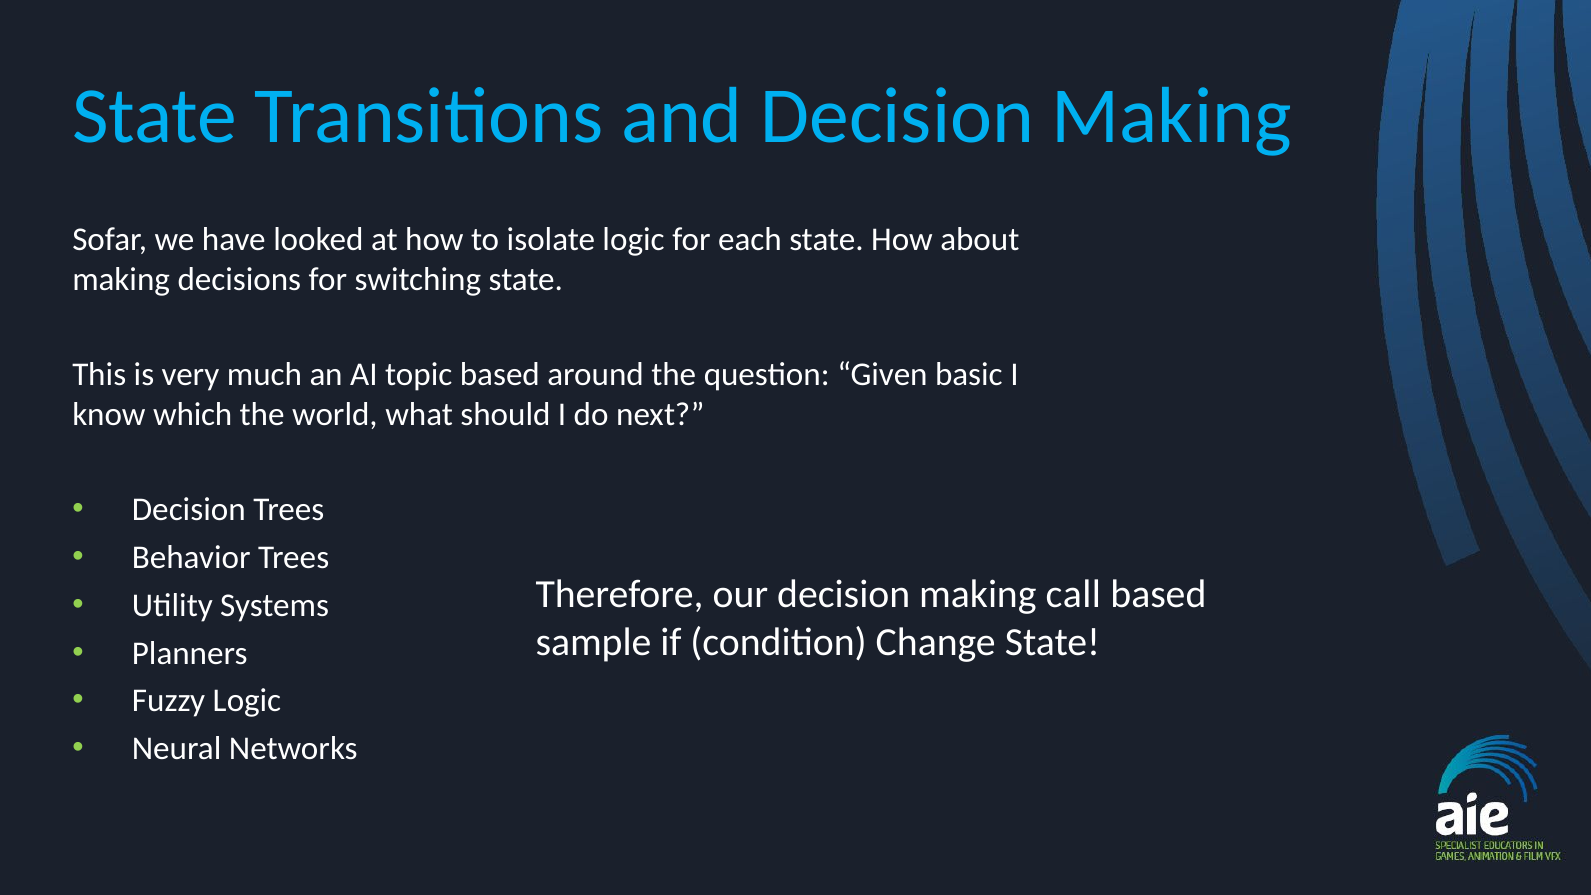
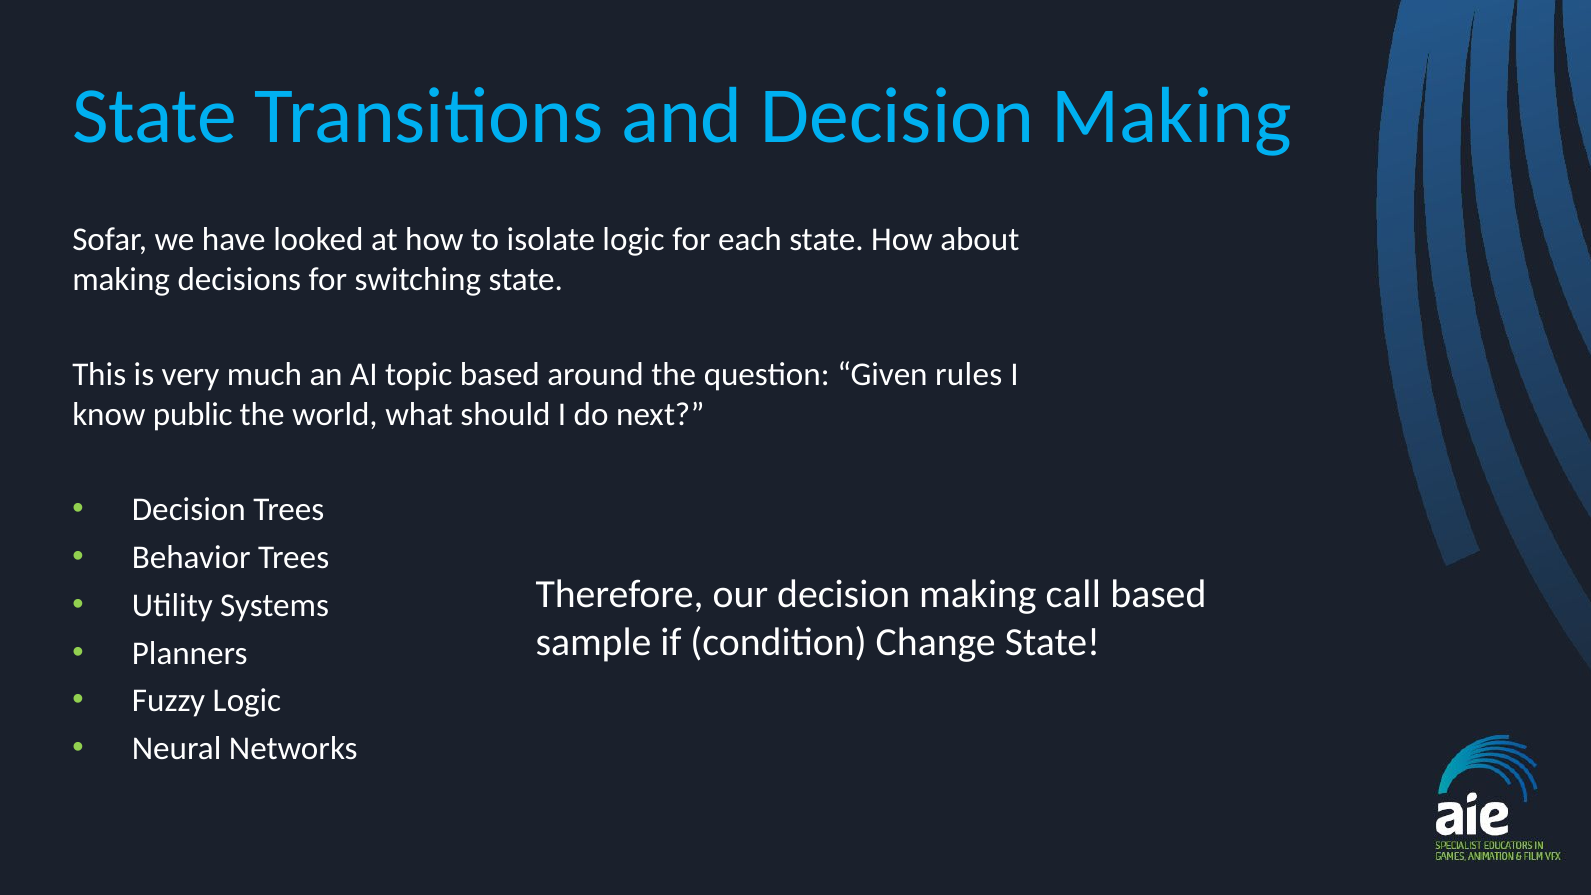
basic: basic -> rules
which: which -> public
